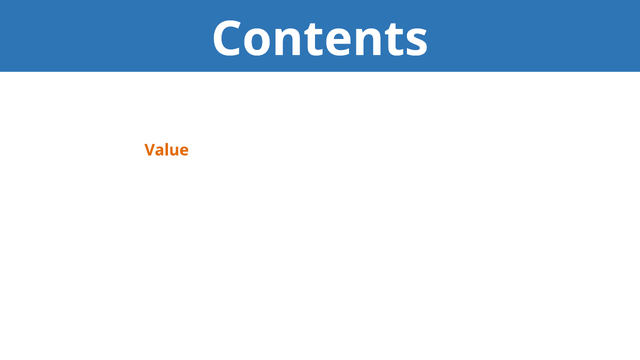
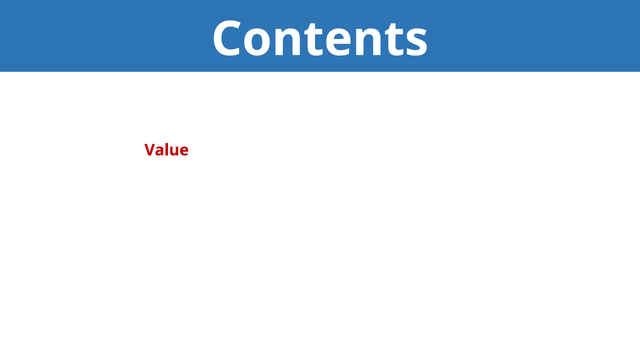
Value colour: orange -> red
